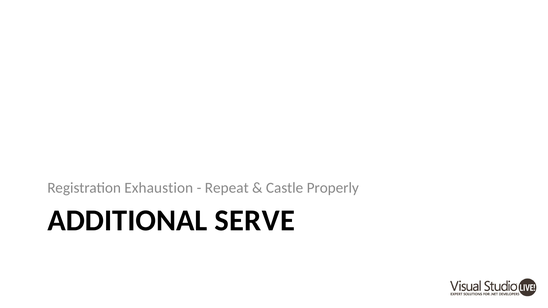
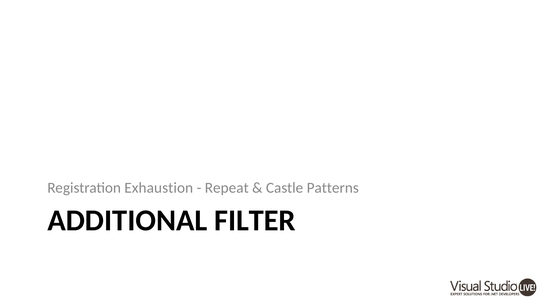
Properly: Properly -> Patterns
SERVE: SERVE -> FILTER
